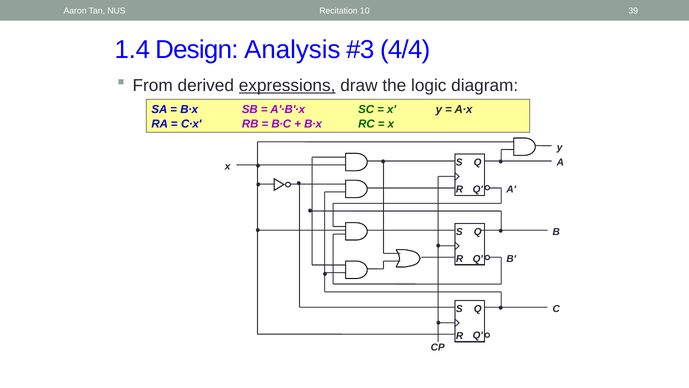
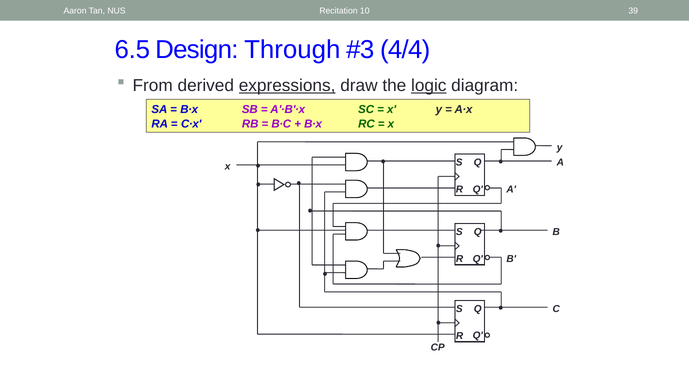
1.4: 1.4 -> 6.5
Analysis: Analysis -> Through
logic underline: none -> present
